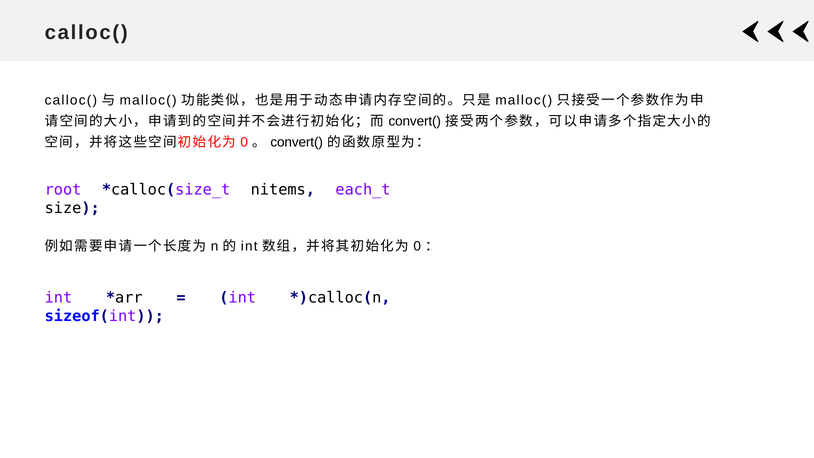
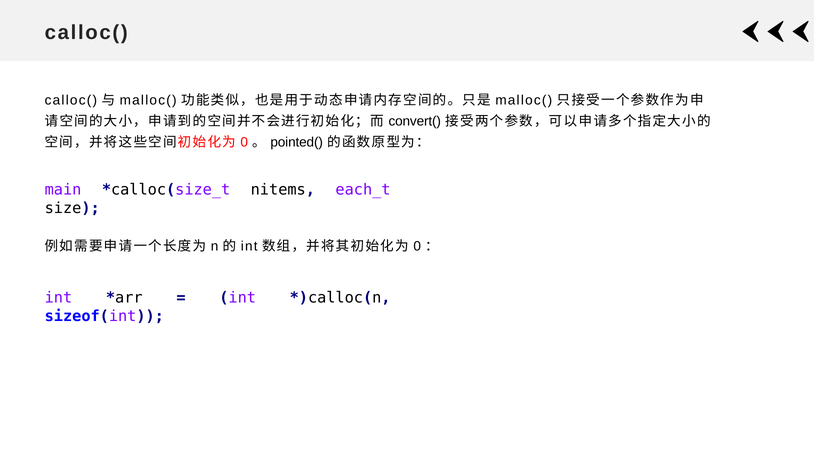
convert( at (297, 142): convert( -> pointed(
root: root -> main
